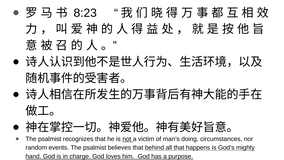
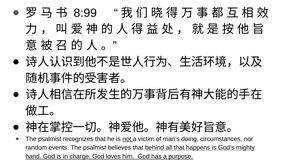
8:23: 8:23 -> 8:99
